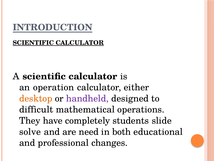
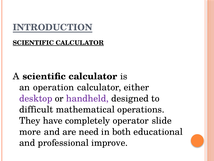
desktop colour: orange -> purple
students: students -> operator
solve: solve -> more
changes: changes -> improve
